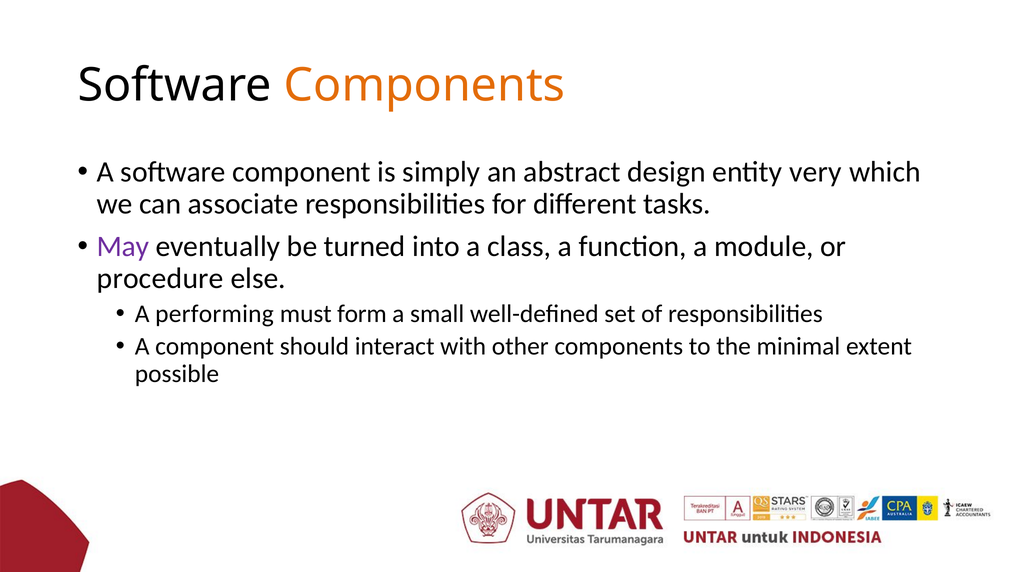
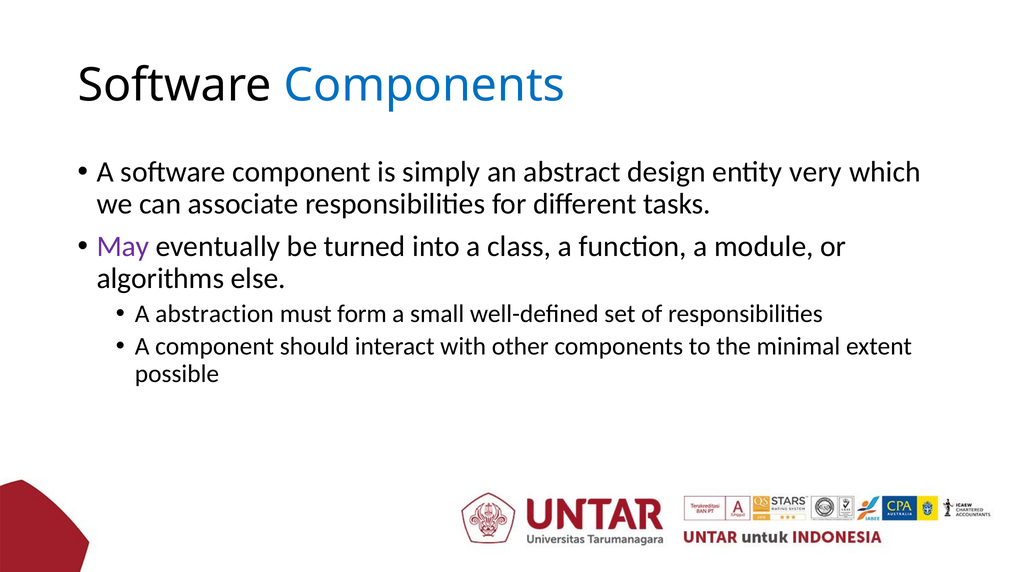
Components at (425, 86) colour: orange -> blue
procedure: procedure -> algorithms
performing: performing -> abstraction
